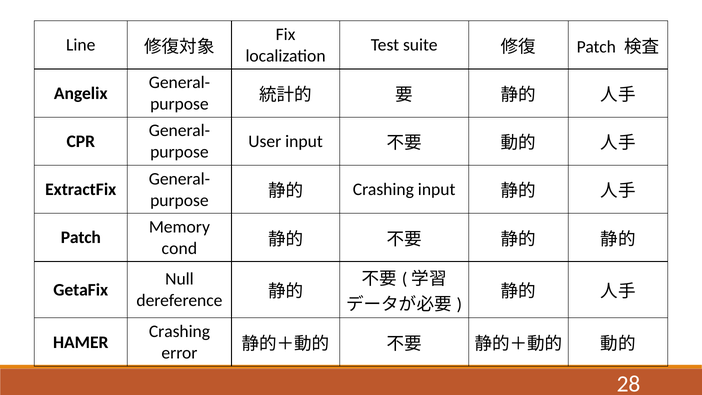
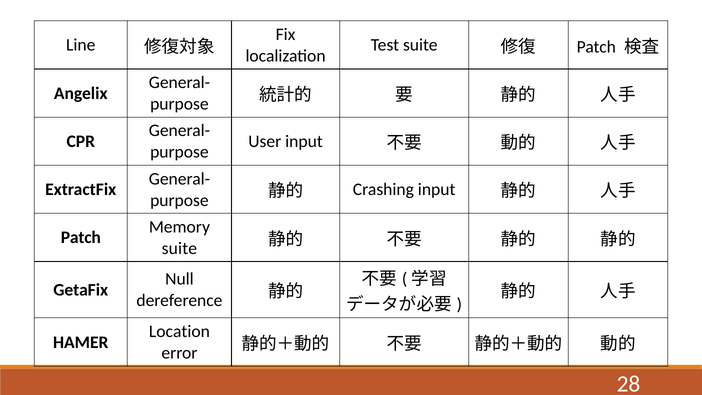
cond at (179, 248): cond -> suite
Crashing at (179, 331): Crashing -> Location
